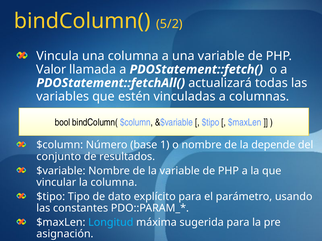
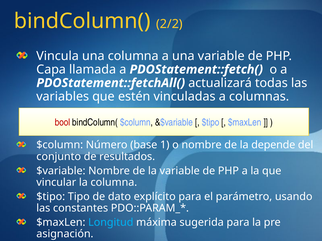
5/2: 5/2 -> 2/2
Valor: Valor -> Capa
bool colour: black -> red
